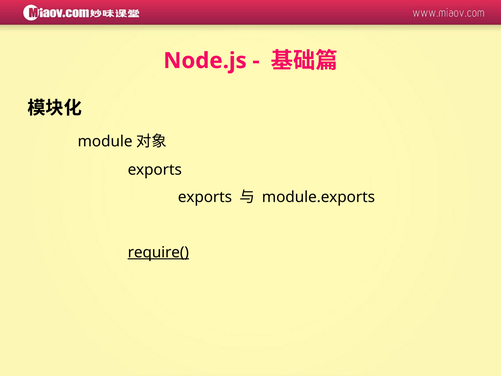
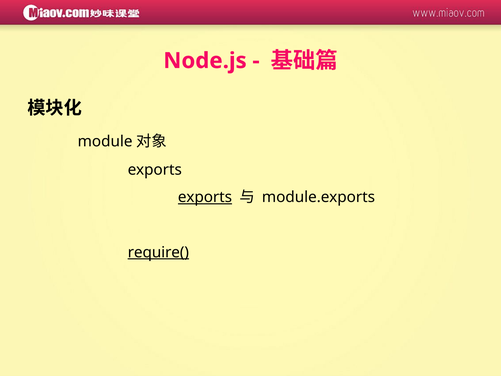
exports at (205, 197) underline: none -> present
